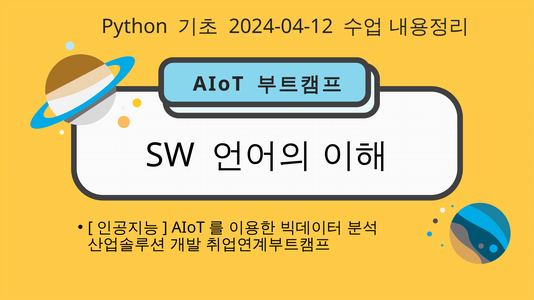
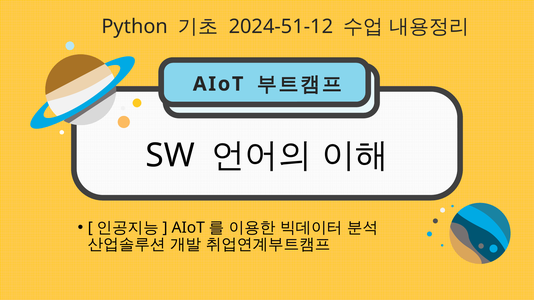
2024-04-12: 2024-04-12 -> 2024-51-12
